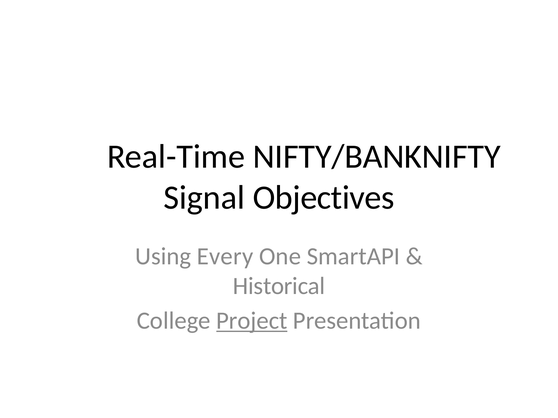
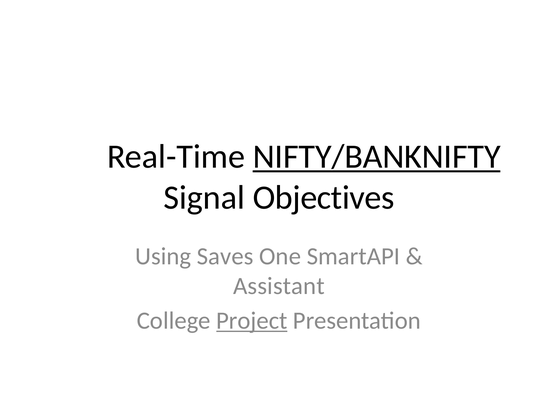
NIFTY/BANKNIFTY underline: none -> present
Every: Every -> Saves
Historical: Historical -> Assistant
